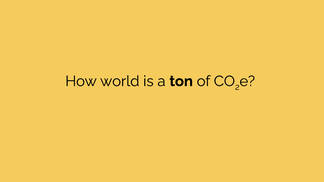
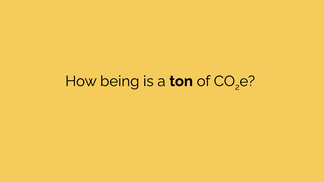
world: world -> being
